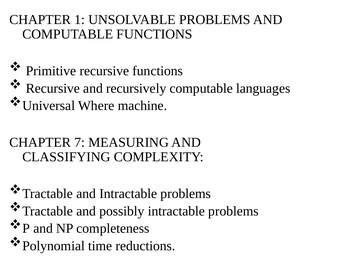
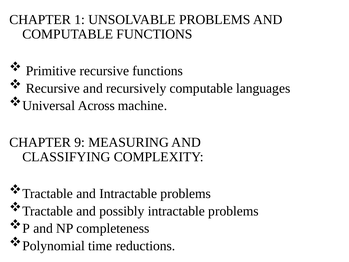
Where: Where -> Across
7: 7 -> 9
